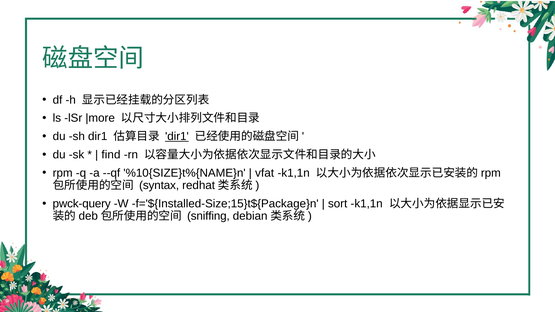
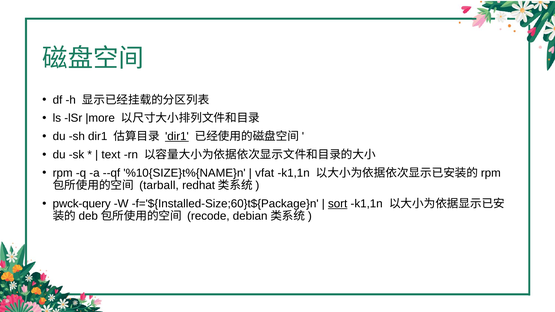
find: find -> text
syntax: syntax -> tarball
f='${Installed-Size;15}t${Package}n: f='${Installed-Size;15}t${Package}n -> f='${Installed-Size;60}t${Package}n
sort underline: none -> present
sniffing: sniffing -> recode
